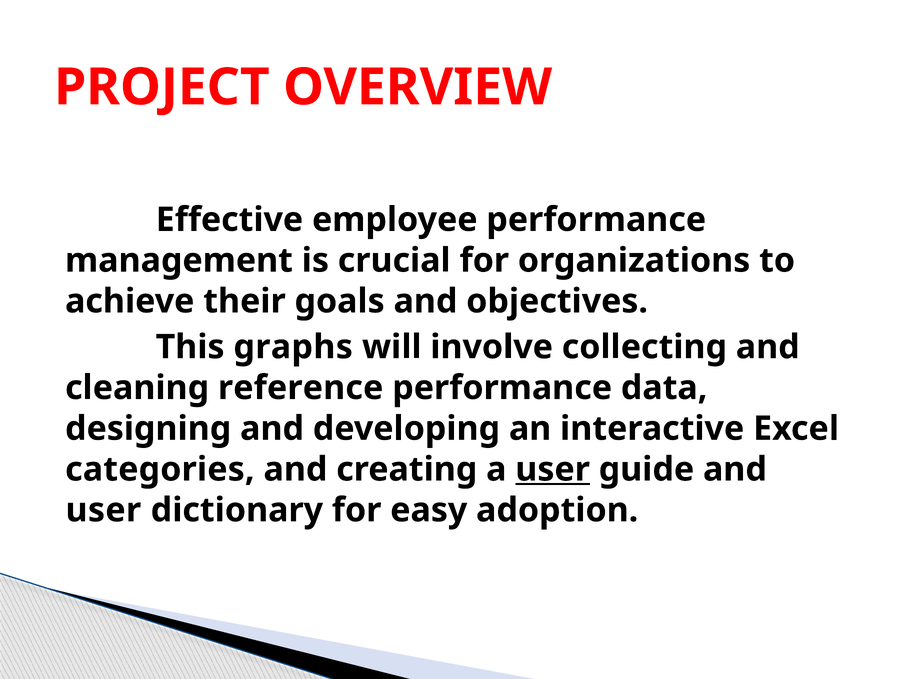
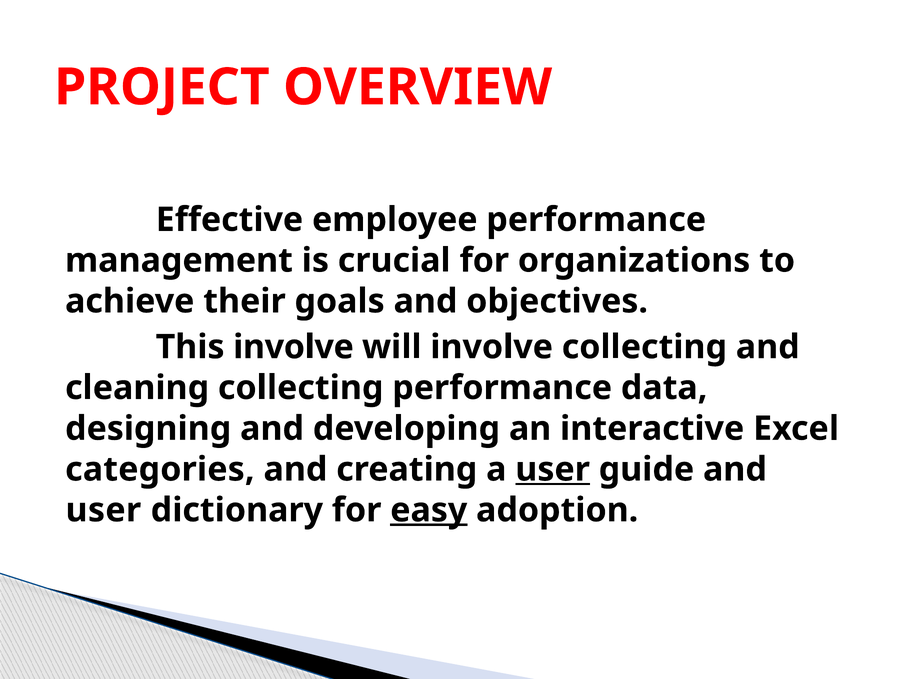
This graphs: graphs -> involve
cleaning reference: reference -> collecting
easy underline: none -> present
